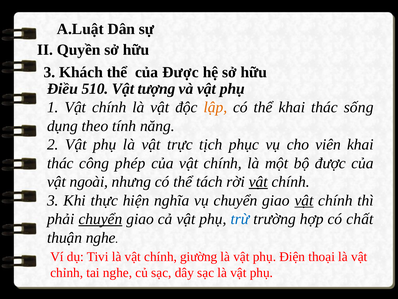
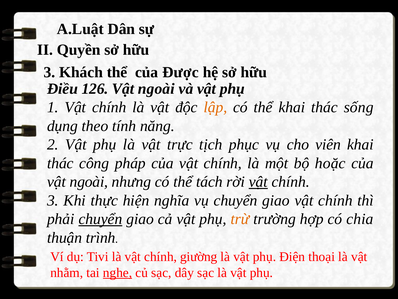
510: 510 -> 126
tượng at (156, 89): tượng -> ngoài
phép: phép -> pháp
bộ được: được -> hoặc
vật at (304, 200) underline: present -> none
trừ colour: blue -> orange
chất: chất -> chia
thuận nghe: nghe -> trình
chỉnh: chỉnh -> nhằm
nghe at (118, 272) underline: none -> present
